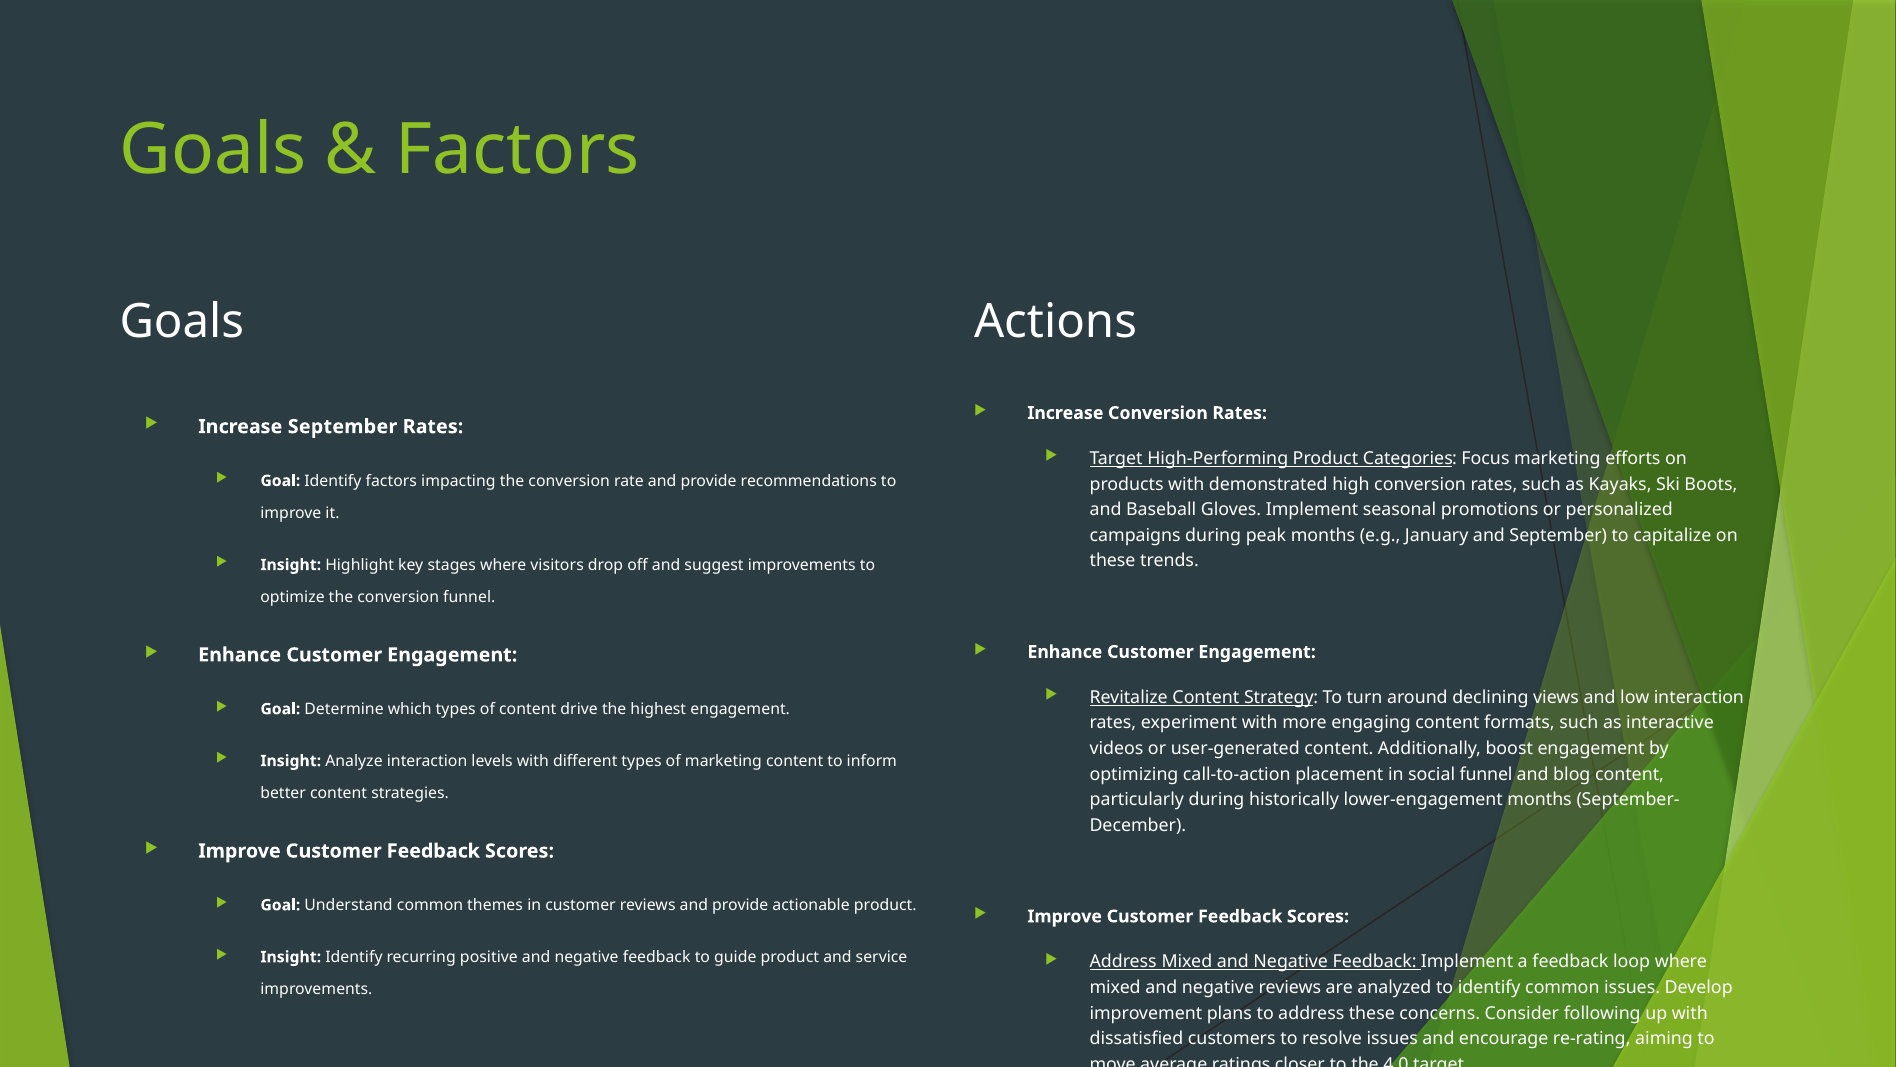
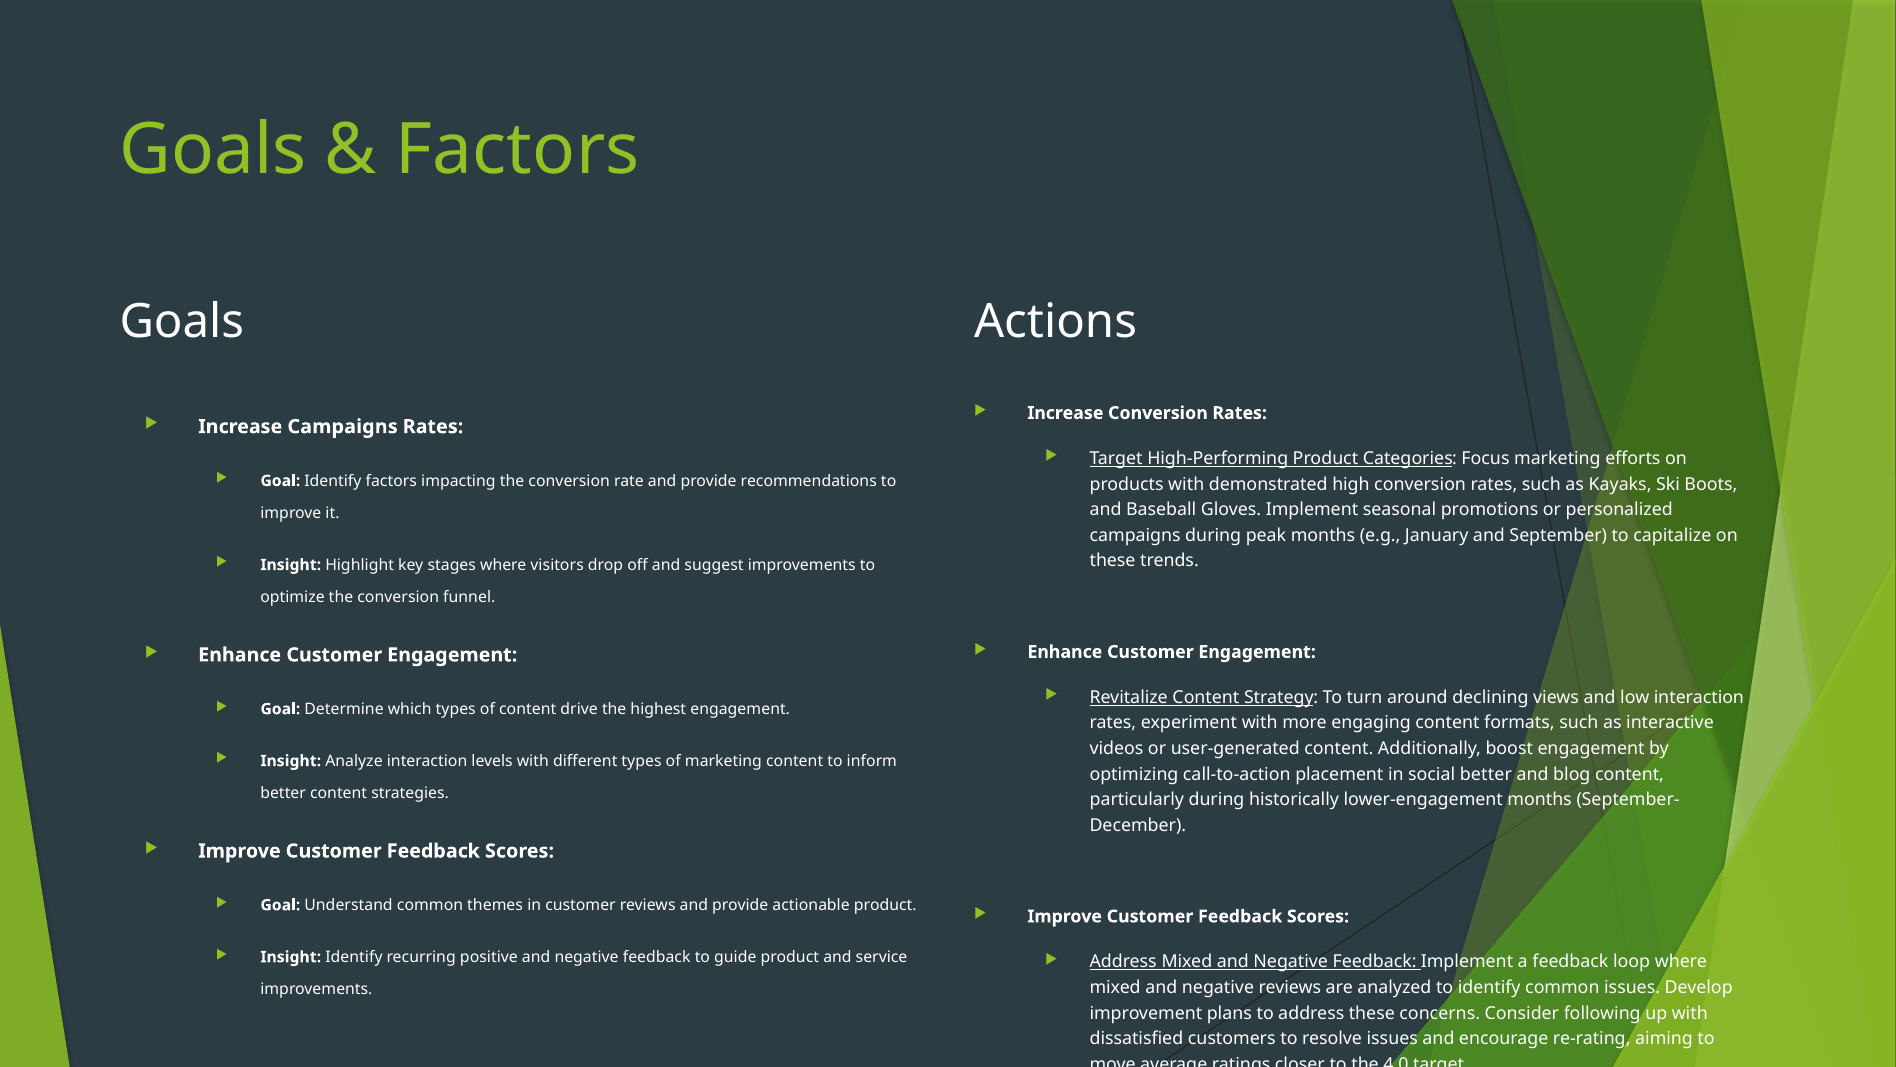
Increase September: September -> Campaigns
social funnel: funnel -> better
